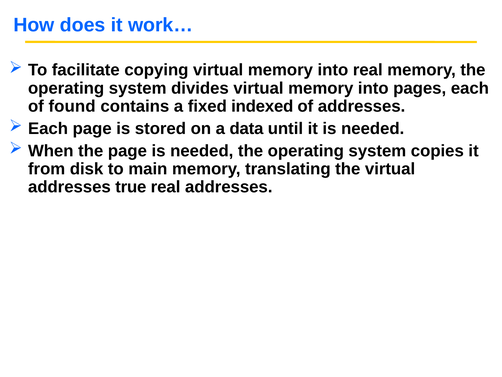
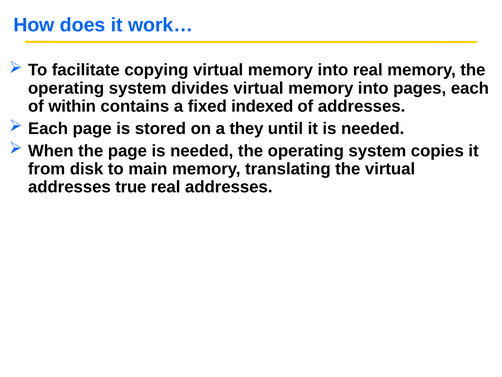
found: found -> within
data: data -> they
